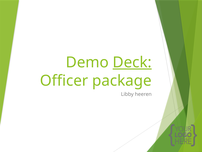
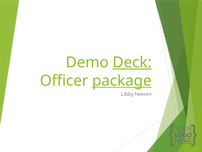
package underline: none -> present
